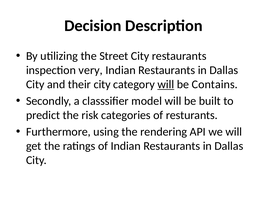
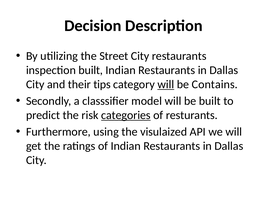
inspection very: very -> built
their city: city -> tips
categories underline: none -> present
rendering: rendering -> visulaized
